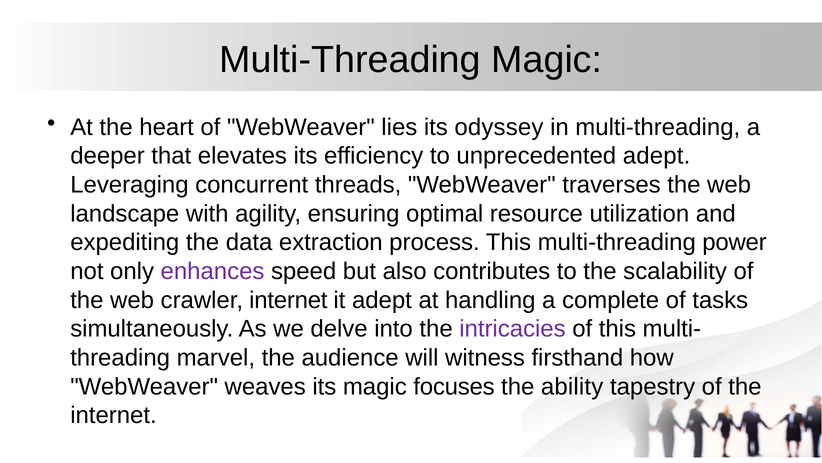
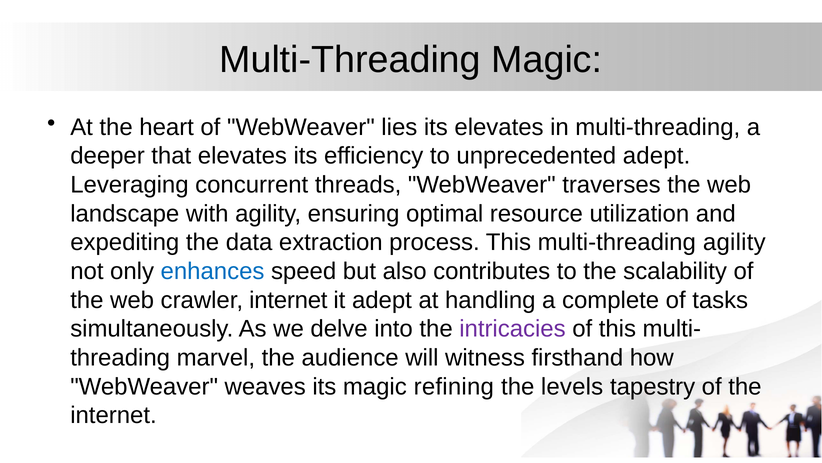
its odyssey: odyssey -> elevates
multi-threading power: power -> agility
enhances colour: purple -> blue
focuses: focuses -> refining
ability: ability -> levels
